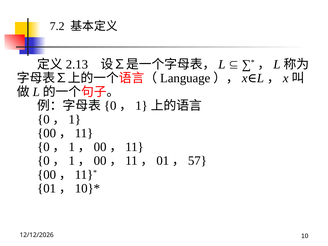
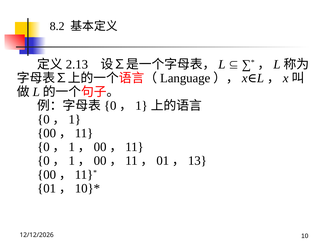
7.2: 7.2 -> 8.2
57: 57 -> 13
